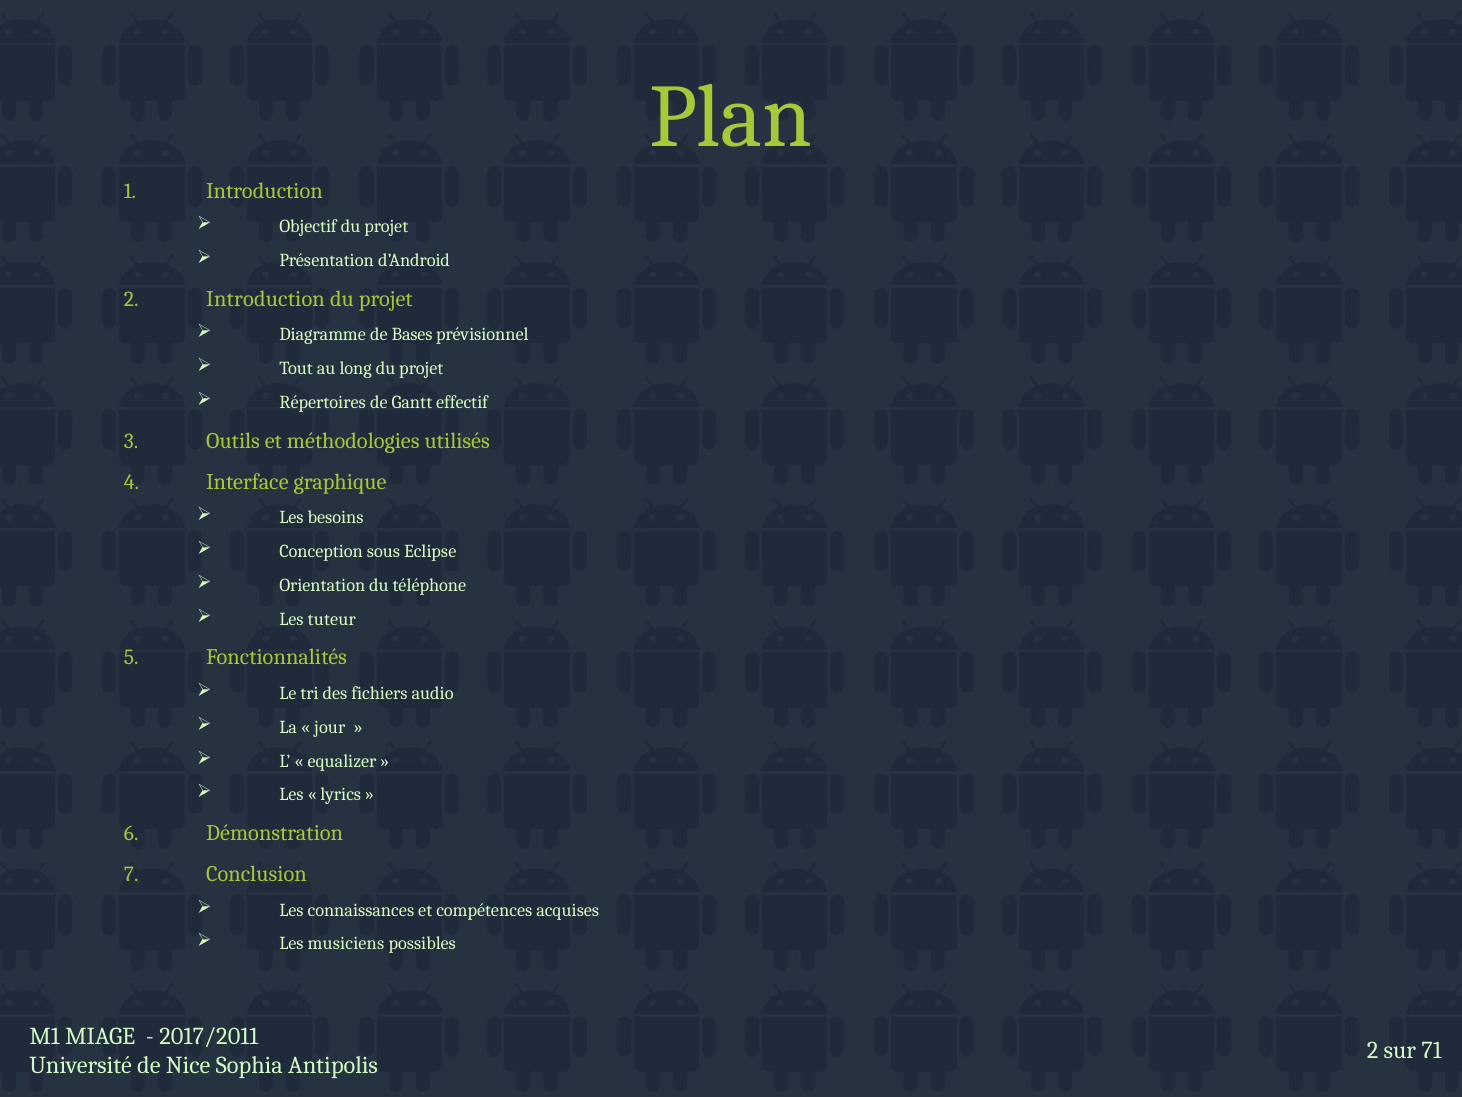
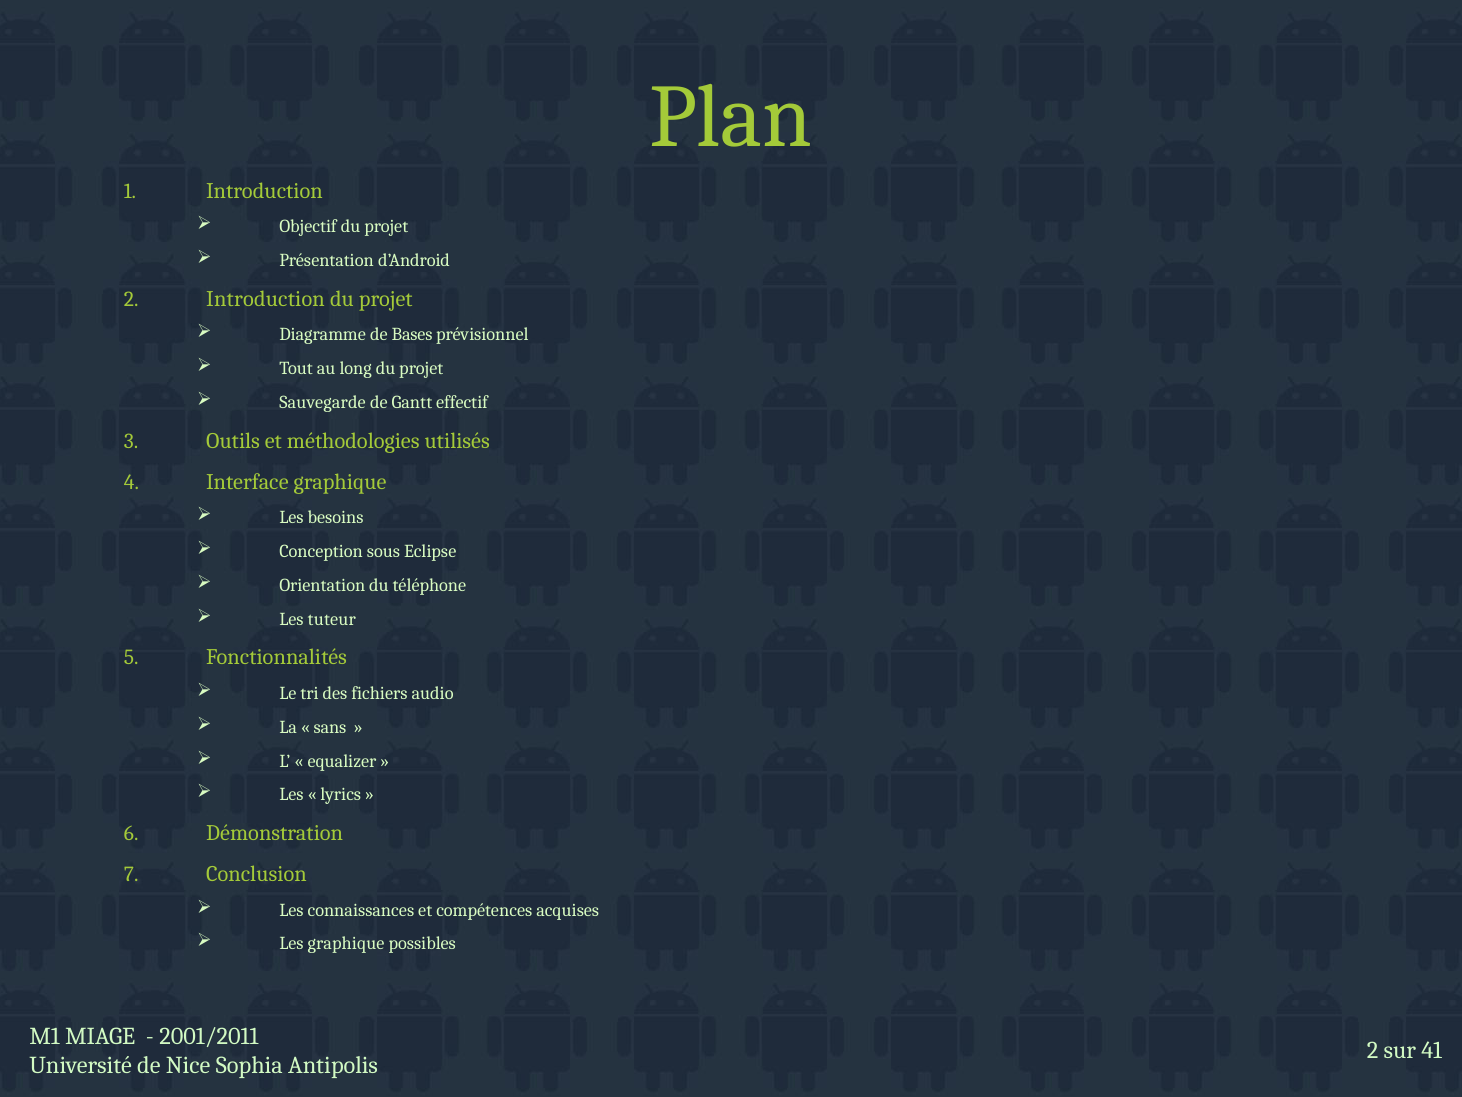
Répertoires: Répertoires -> Sauvegarde
jour: jour -> sans
Les musiciens: musiciens -> graphique
2017/2011: 2017/2011 -> 2001/2011
71: 71 -> 41
